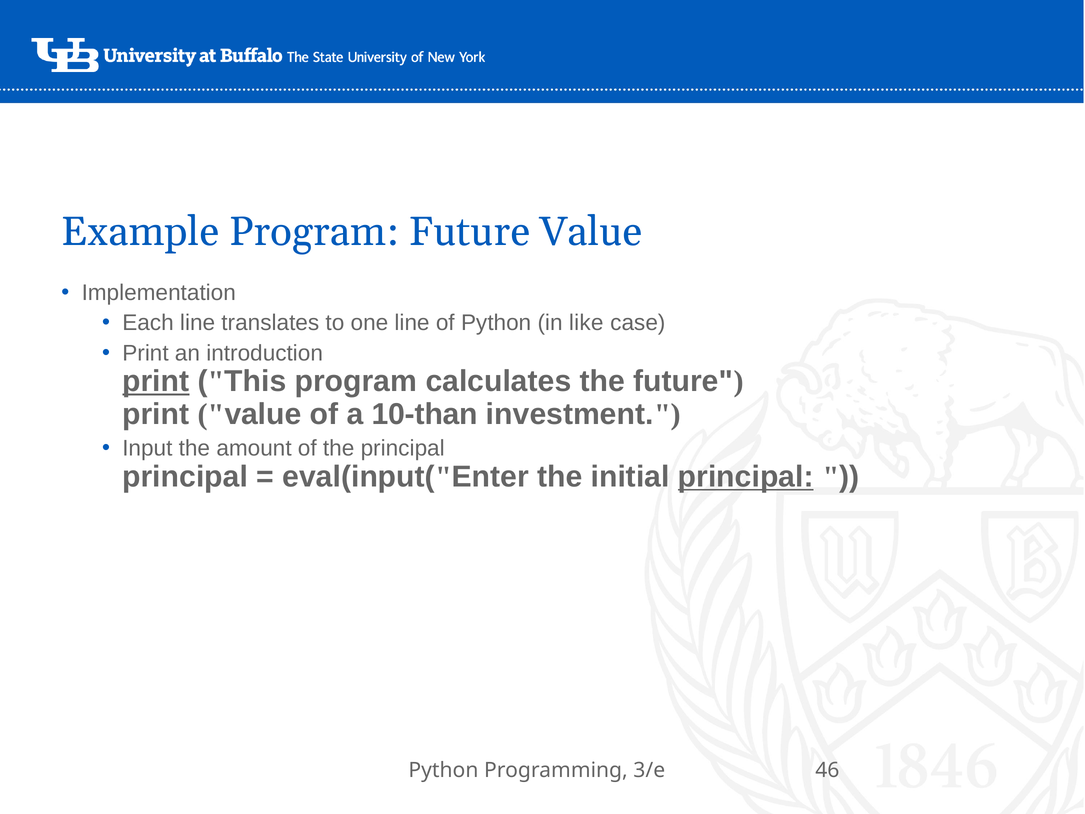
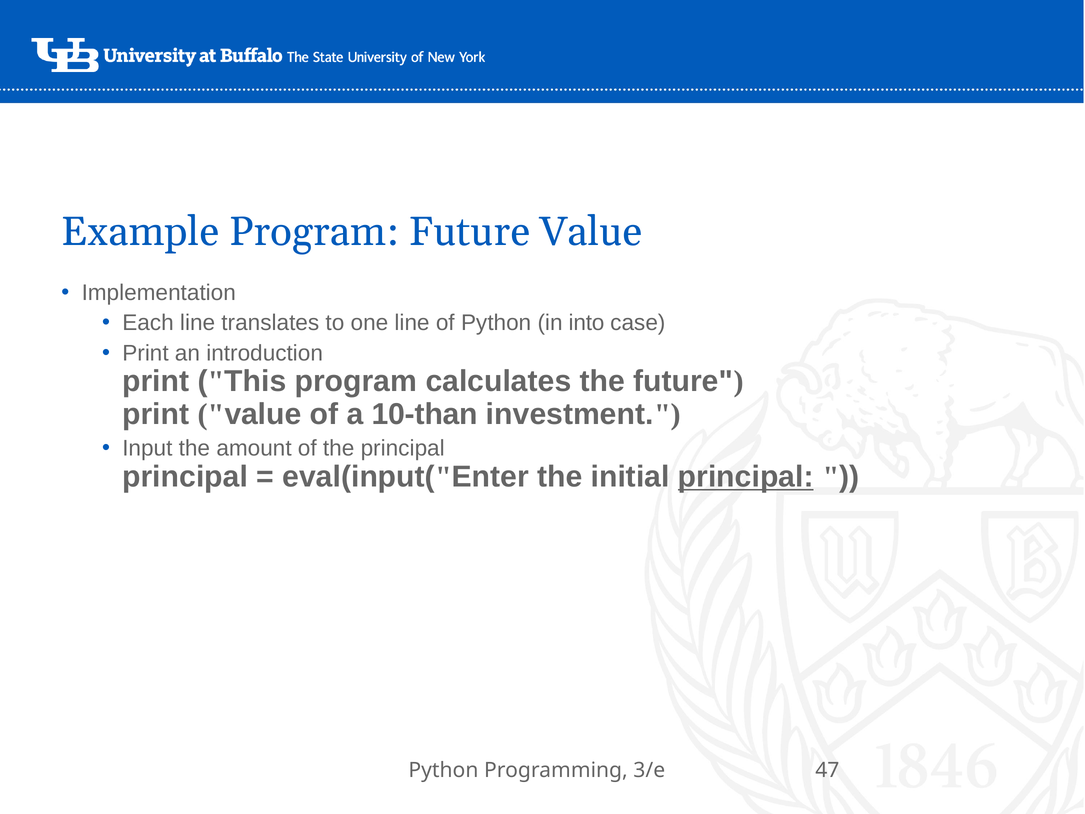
like: like -> into
print at (156, 381) underline: present -> none
46: 46 -> 47
